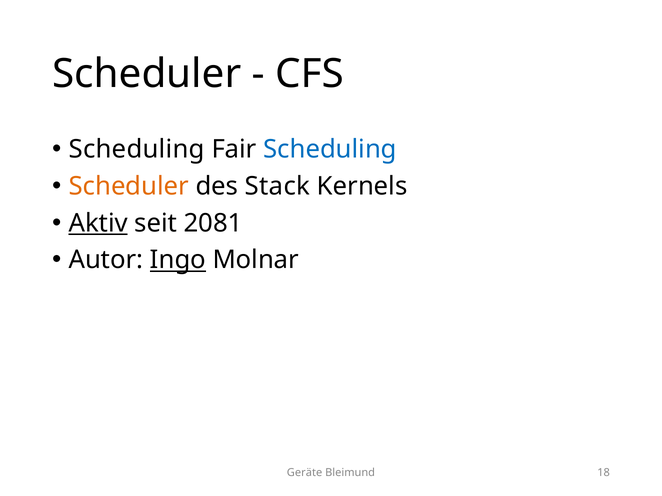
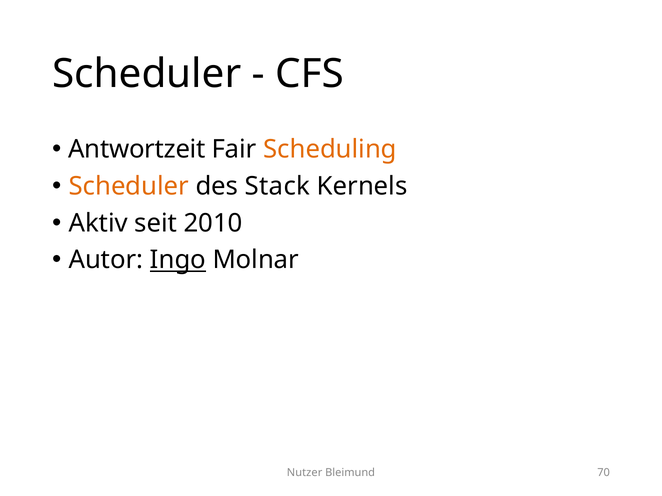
Scheduling at (137, 149): Scheduling -> Antwortzeit
Scheduling at (330, 149) colour: blue -> orange
Aktiv underline: present -> none
2081: 2081 -> 2010
Geräte: Geräte -> Nutzer
18: 18 -> 70
